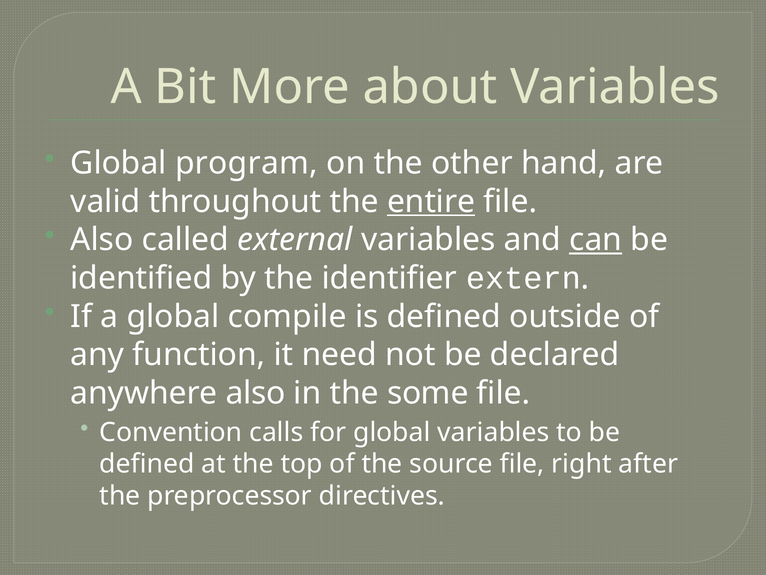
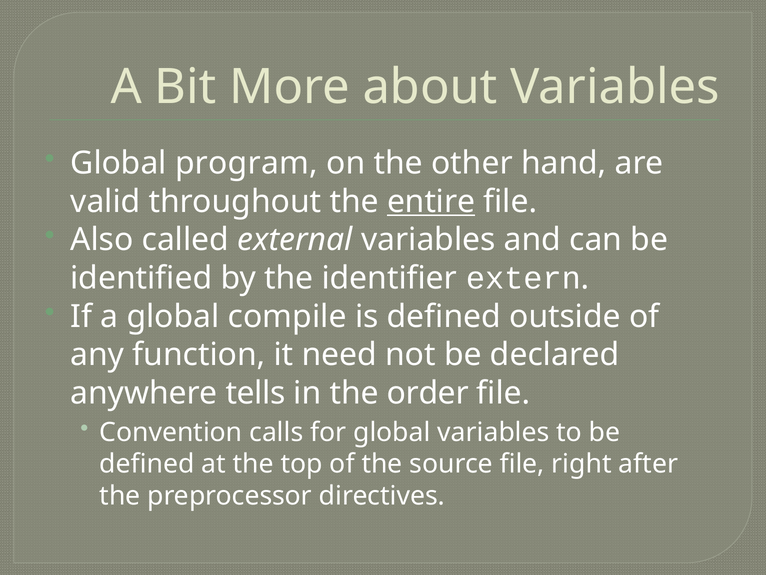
can underline: present -> none
anywhere also: also -> tells
some: some -> order
